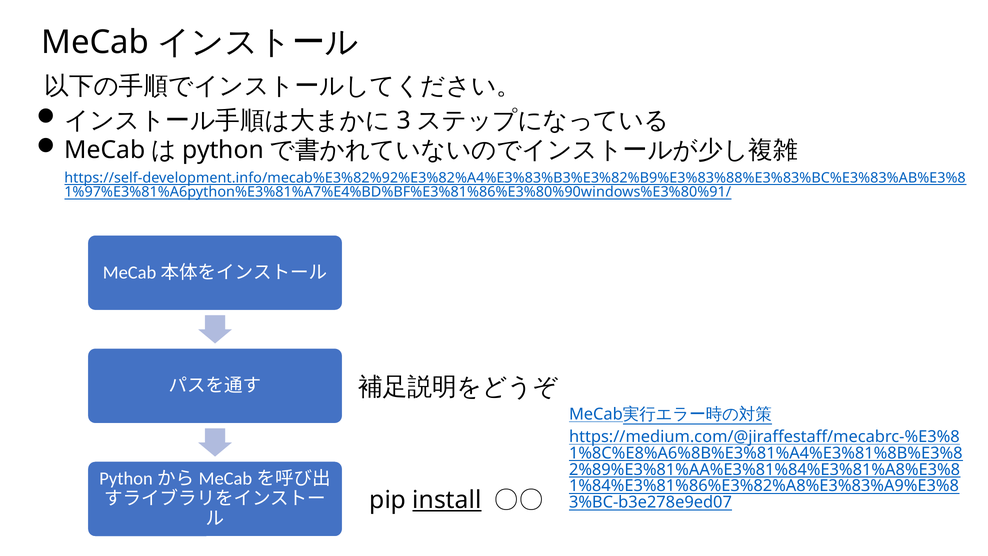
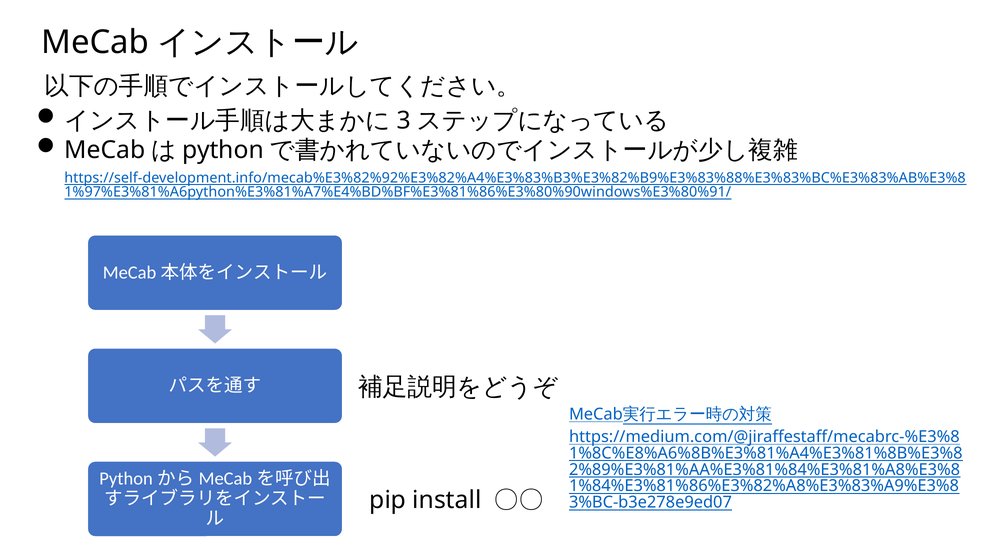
install underline: present -> none
